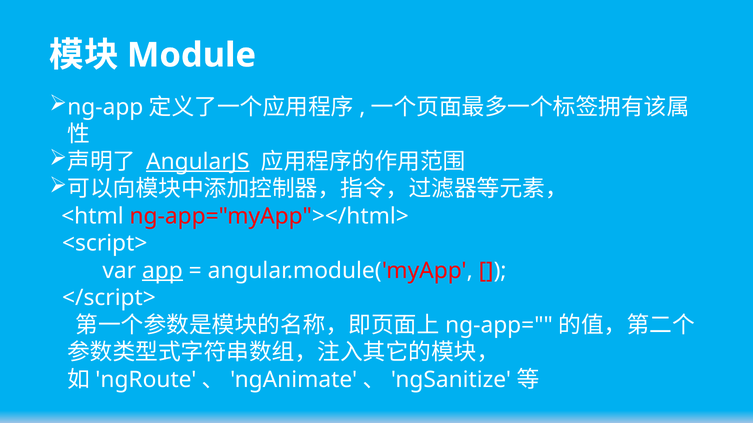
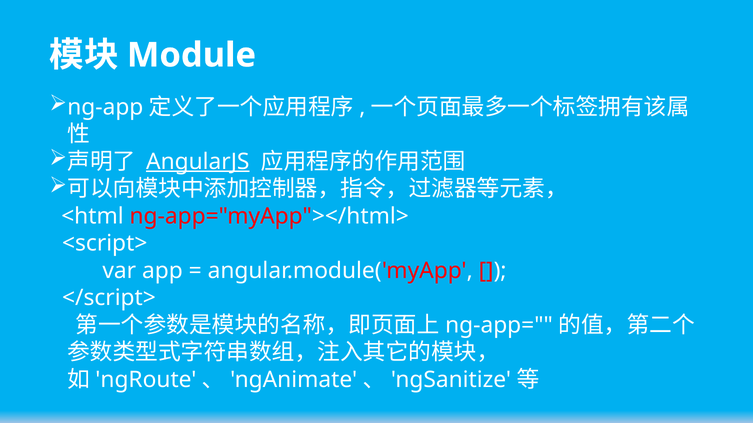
app underline: present -> none
